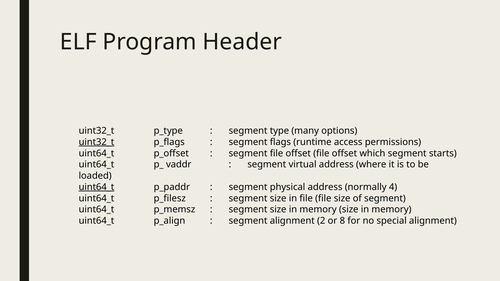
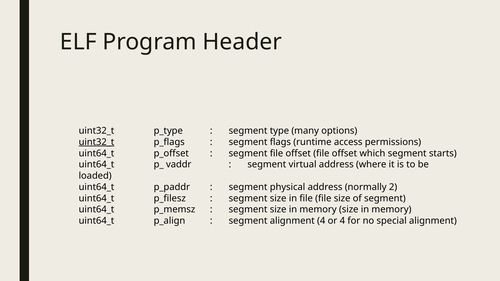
uint64_t at (96, 187) underline: present -> none
4: 4 -> 2
alignment 2: 2 -> 4
or 8: 8 -> 4
